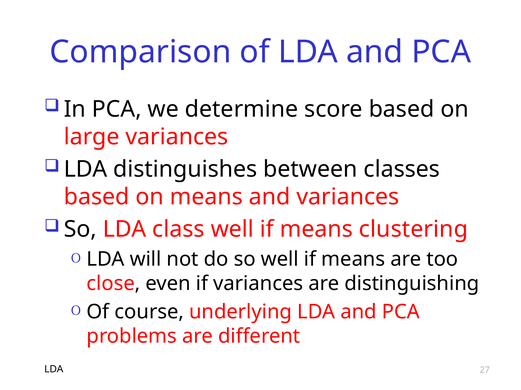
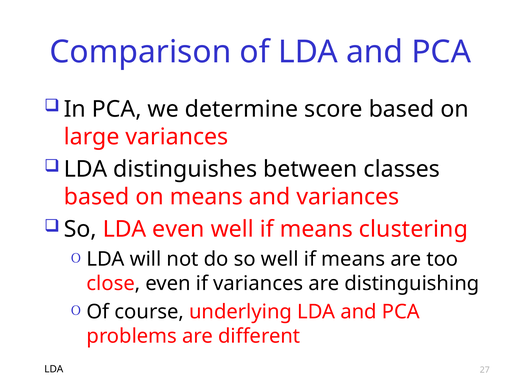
LDA class: class -> even
